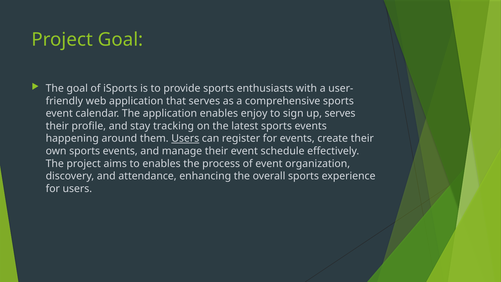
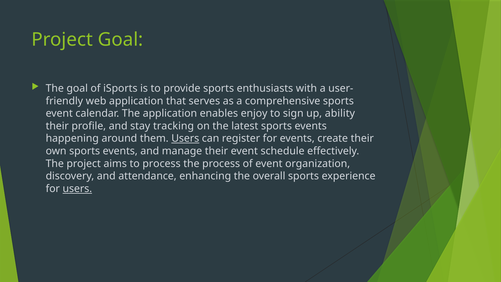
up serves: serves -> ability
to enables: enables -> process
users at (77, 189) underline: none -> present
